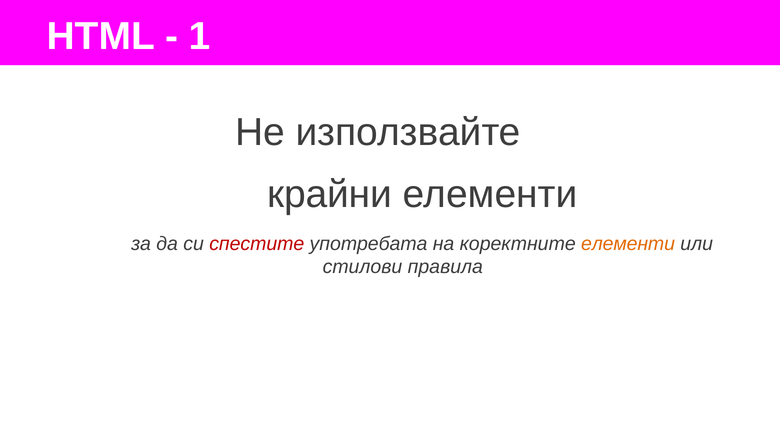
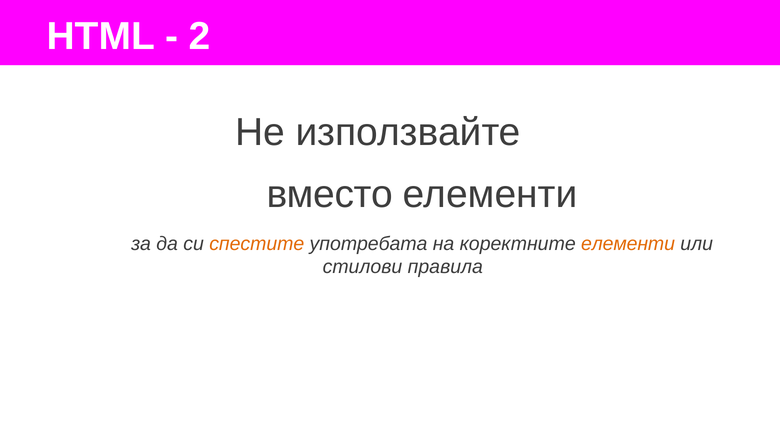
1: 1 -> 2
крайни: крайни -> вместо
спестите colour: red -> orange
